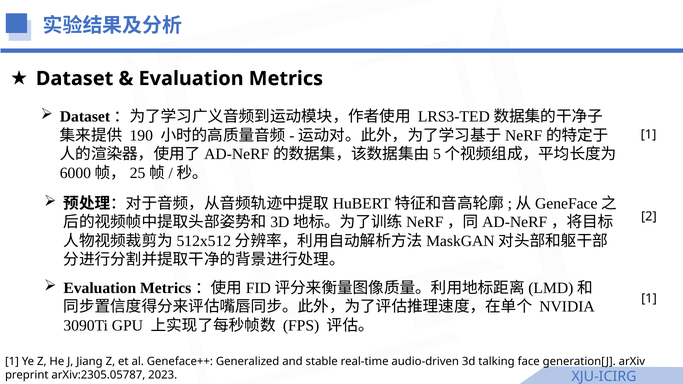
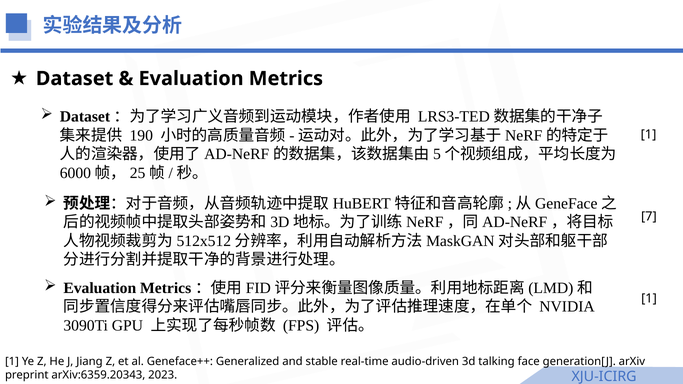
2: 2 -> 7
arXiv:2305.05787: arXiv:2305.05787 -> arXiv:6359.20343
